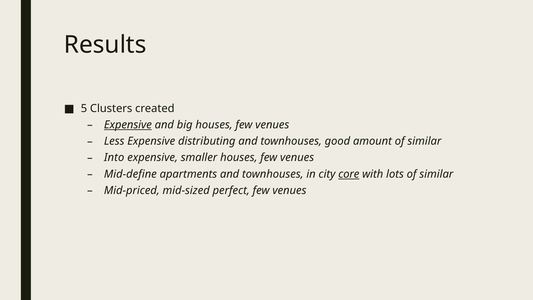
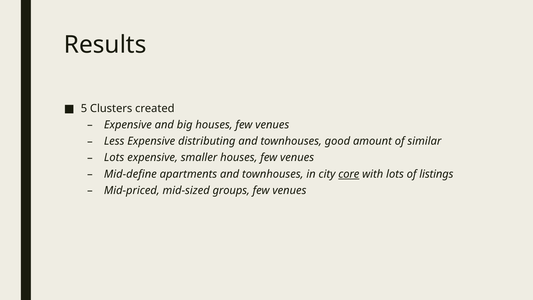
Expensive at (128, 125) underline: present -> none
Into at (114, 158): Into -> Lots
lots of similar: similar -> listings
perfect: perfect -> groups
